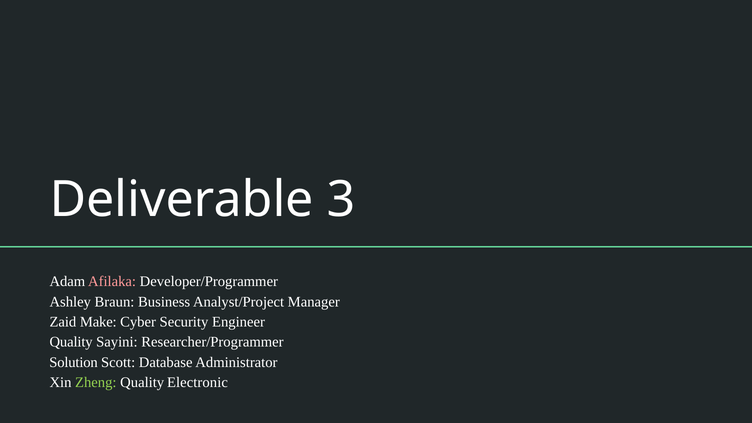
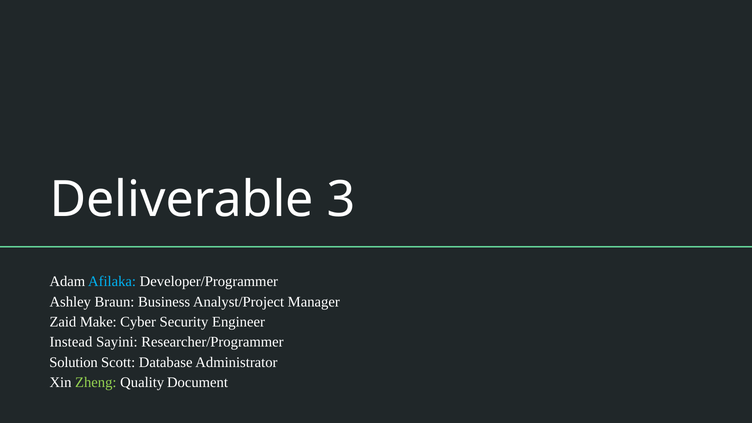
Afilaka colour: pink -> light blue
Quality at (71, 342): Quality -> Instead
Electronic: Electronic -> Document
